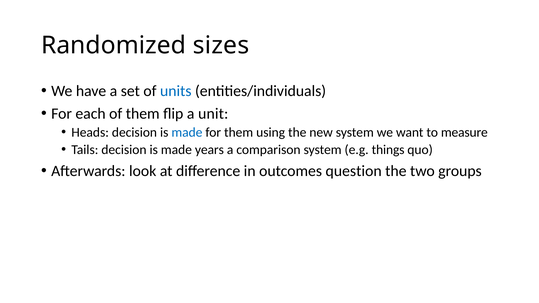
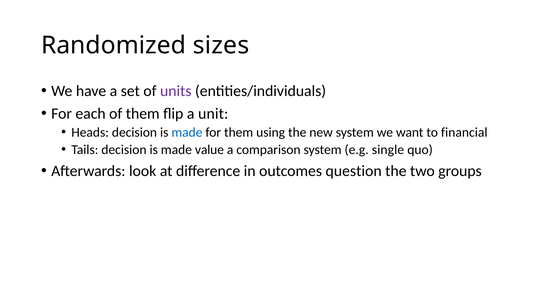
units colour: blue -> purple
measure: measure -> financial
years: years -> value
things: things -> single
